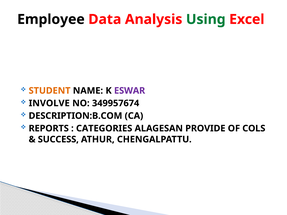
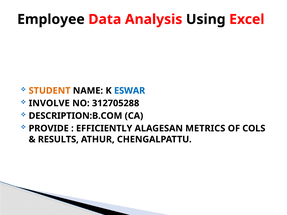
Using colour: green -> black
ESWAR colour: purple -> blue
349957674: 349957674 -> 312705288
REPORTS: REPORTS -> PROVIDE
CATEGORIES: CATEGORIES -> EFFICIENTLY
PROVIDE: PROVIDE -> METRICS
SUCCESS: SUCCESS -> RESULTS
